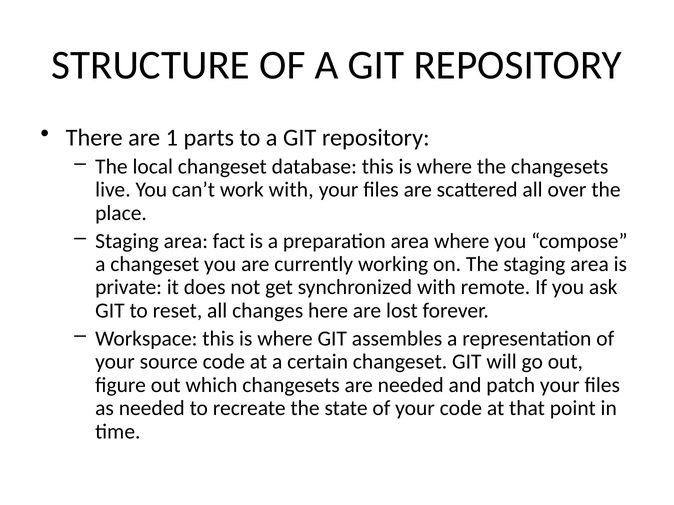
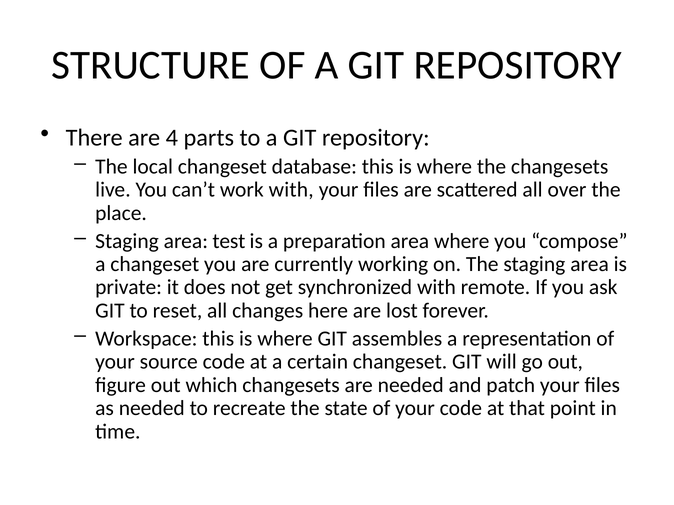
1: 1 -> 4
fact: fact -> test
